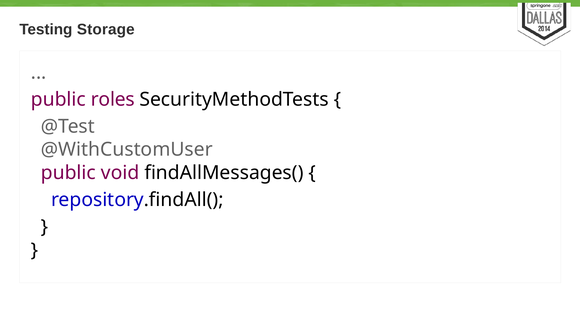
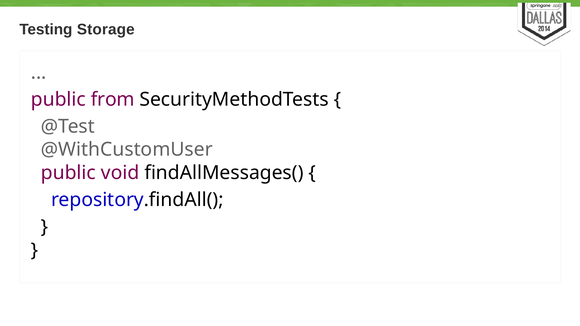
roles: roles -> from
